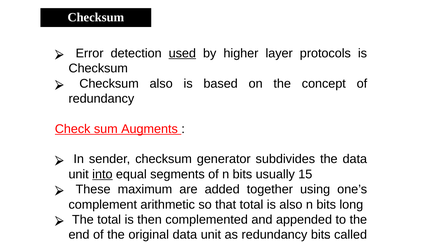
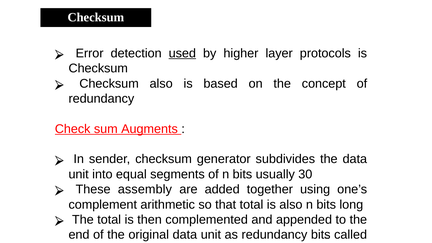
into underline: present -> none
15: 15 -> 30
maximum: maximum -> assembly
